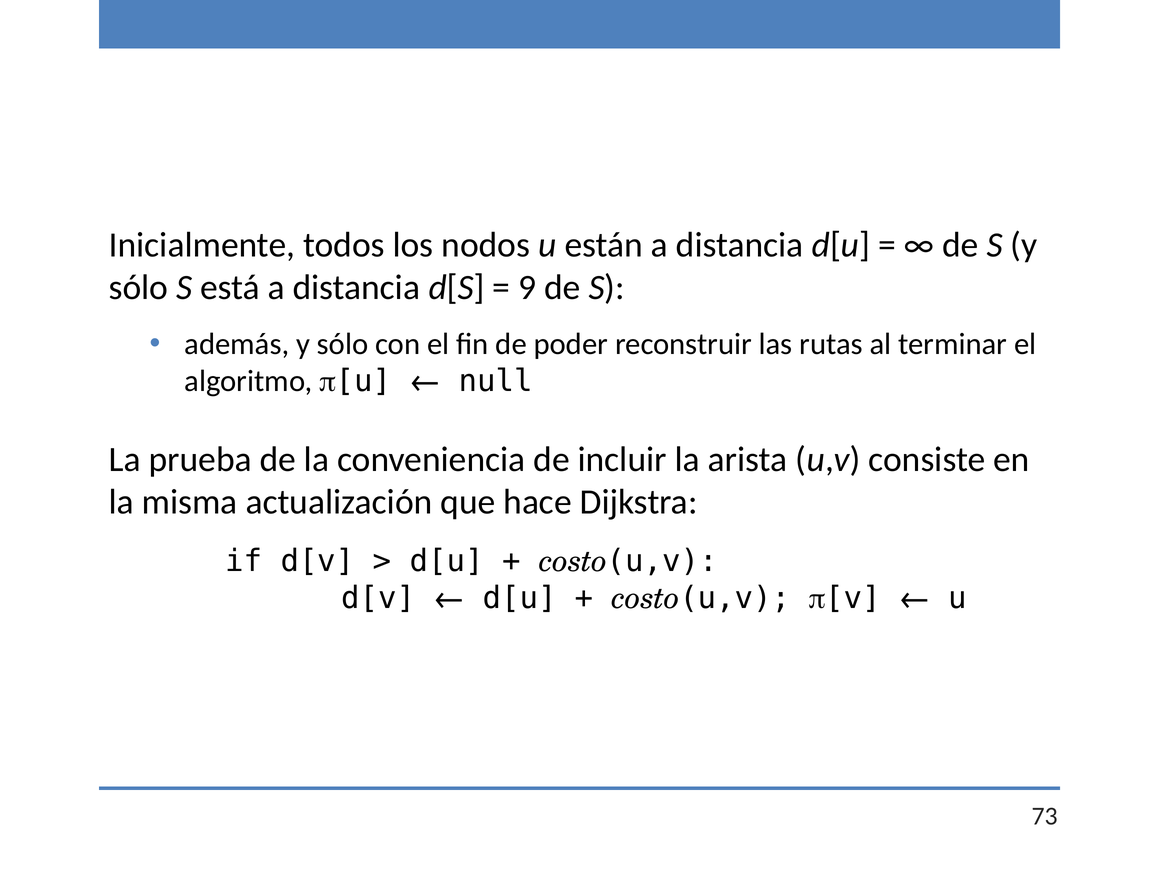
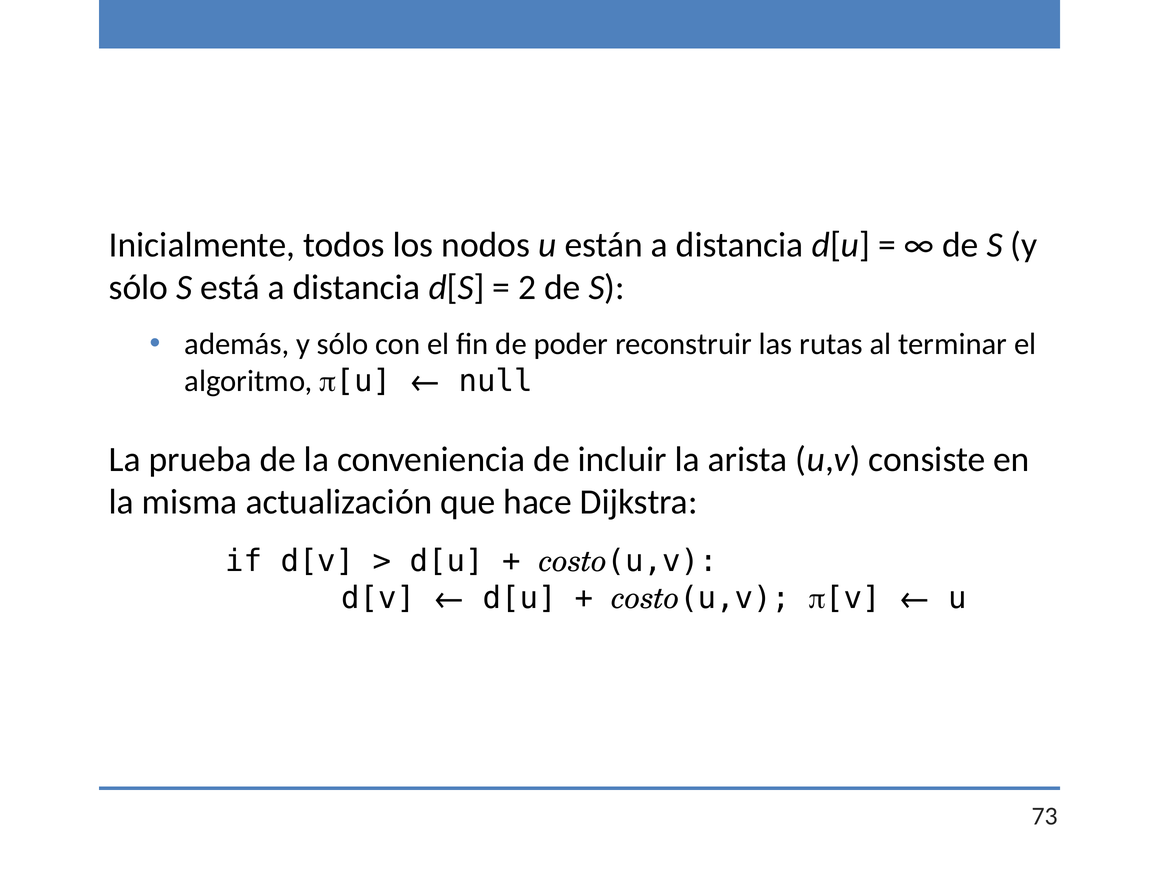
9: 9 -> 2
